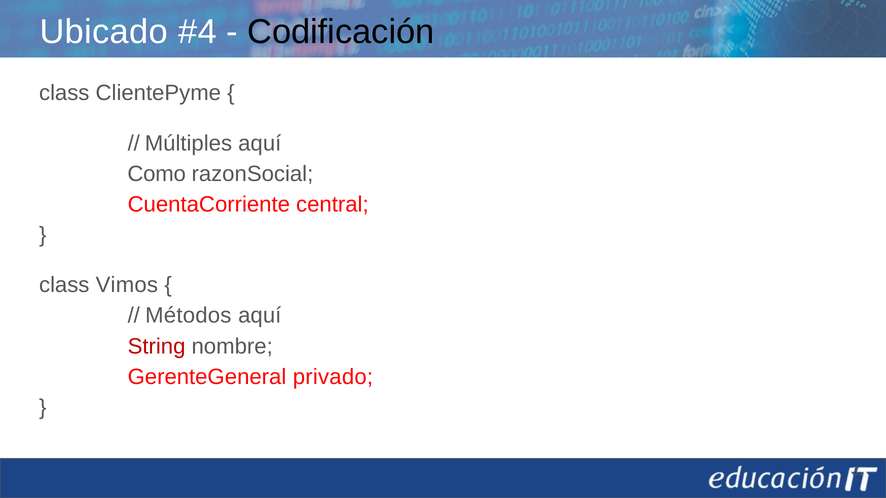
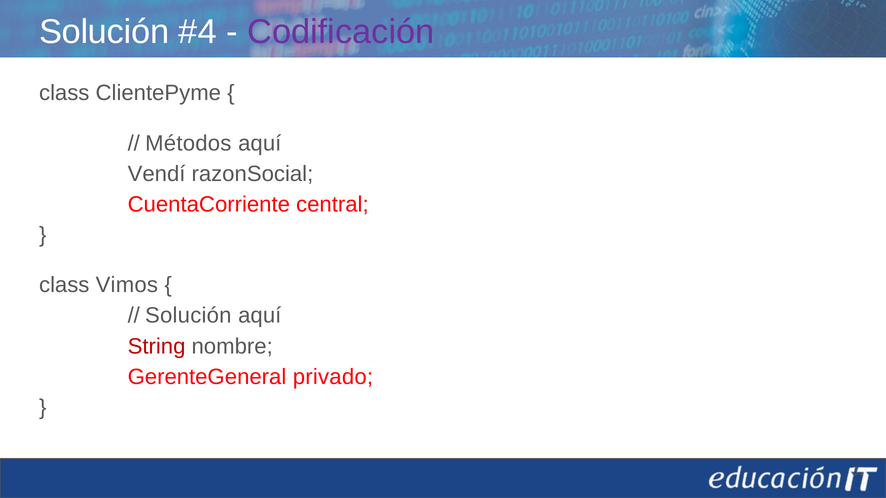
Ubicado at (104, 32): Ubicado -> Solución
Codificación colour: black -> purple
Múltiples: Múltiples -> Métodos
Como: Como -> Vendí
Métodos at (188, 316): Métodos -> Solución
